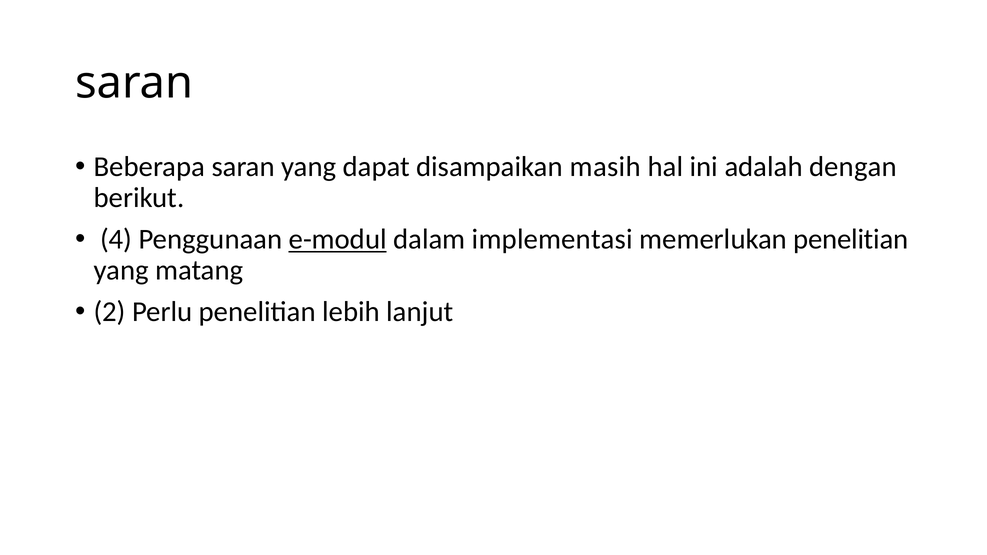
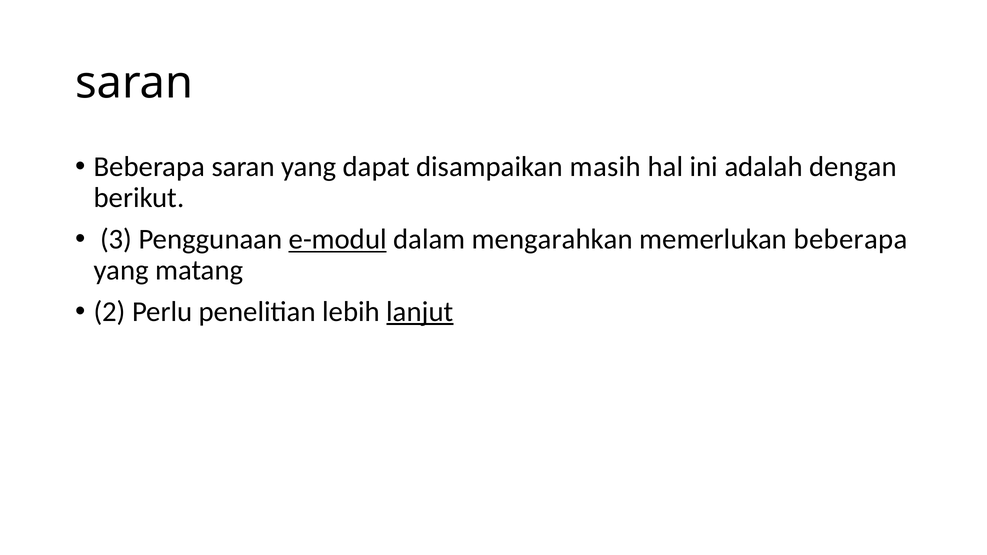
4: 4 -> 3
implementasi: implementasi -> mengarahkan
memerlukan penelitian: penelitian -> beberapa
lanjut underline: none -> present
